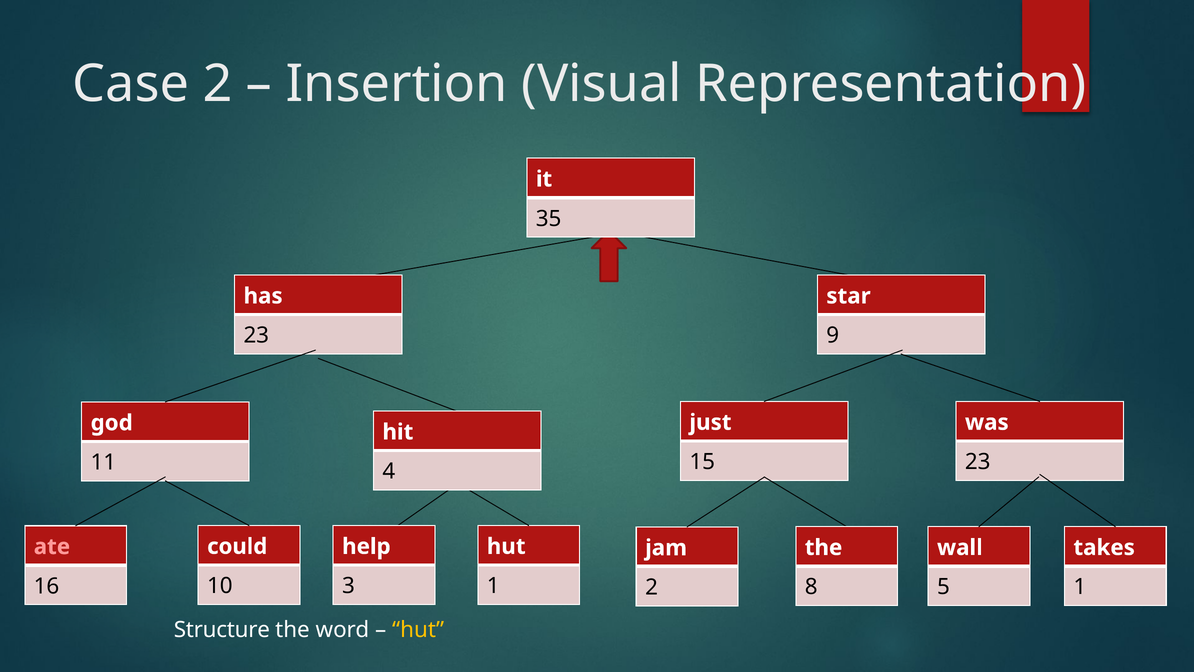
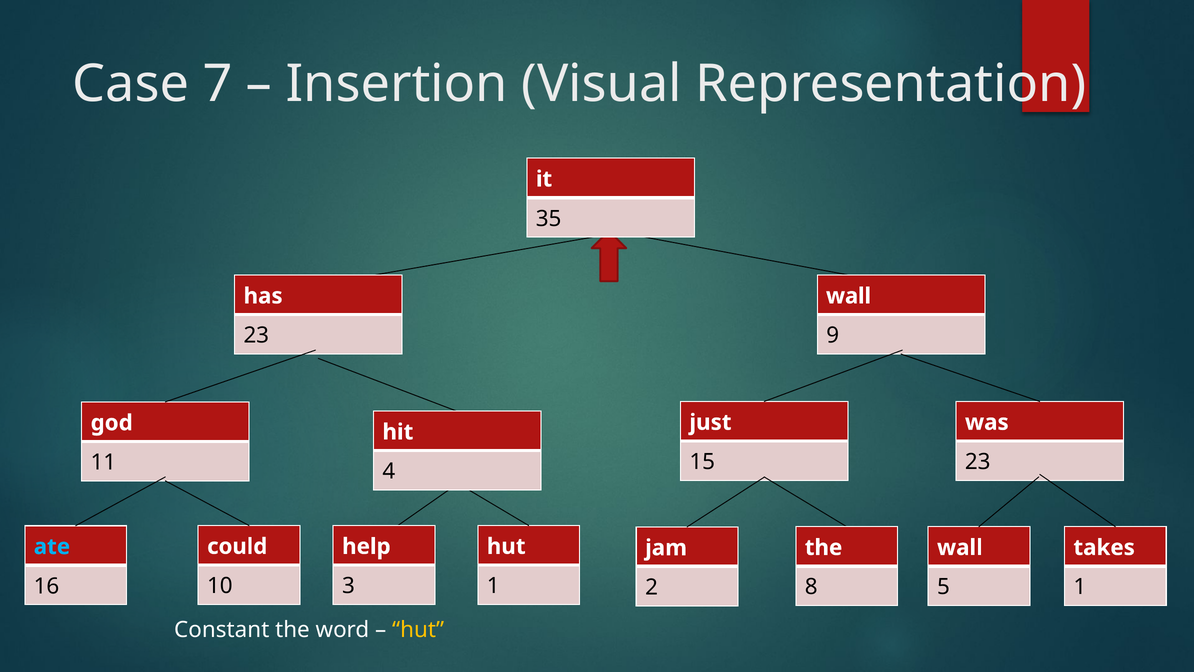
Case 2: 2 -> 7
star at (848, 296): star -> wall
ate colour: pink -> light blue
Structure: Structure -> Constant
